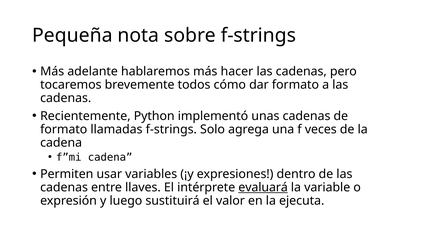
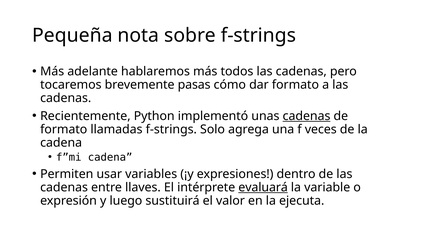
hacer: hacer -> todos
todos: todos -> pasas
cadenas at (307, 116) underline: none -> present
